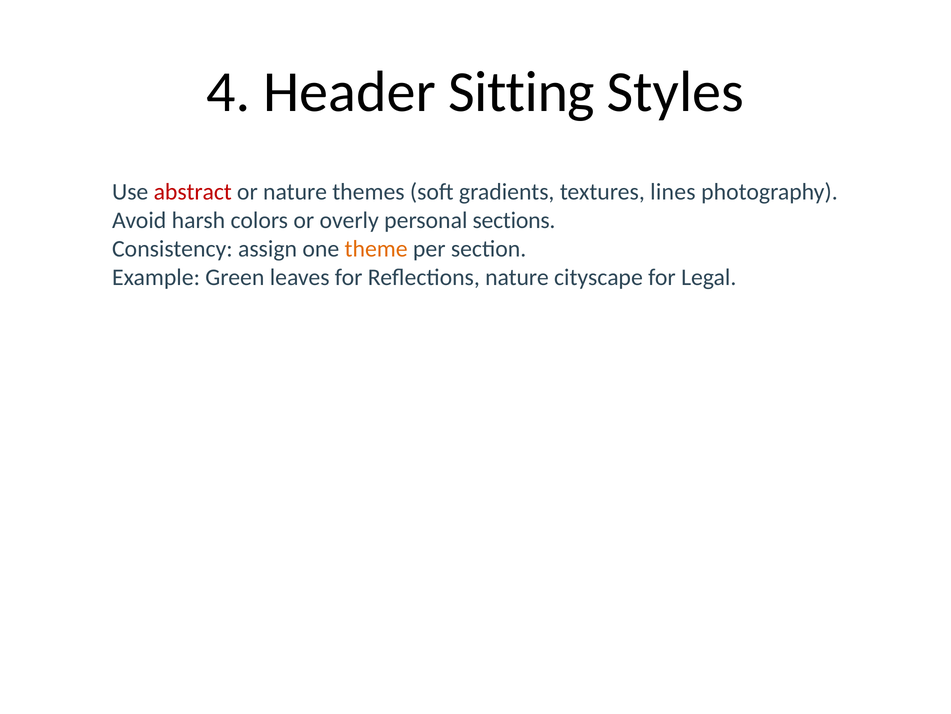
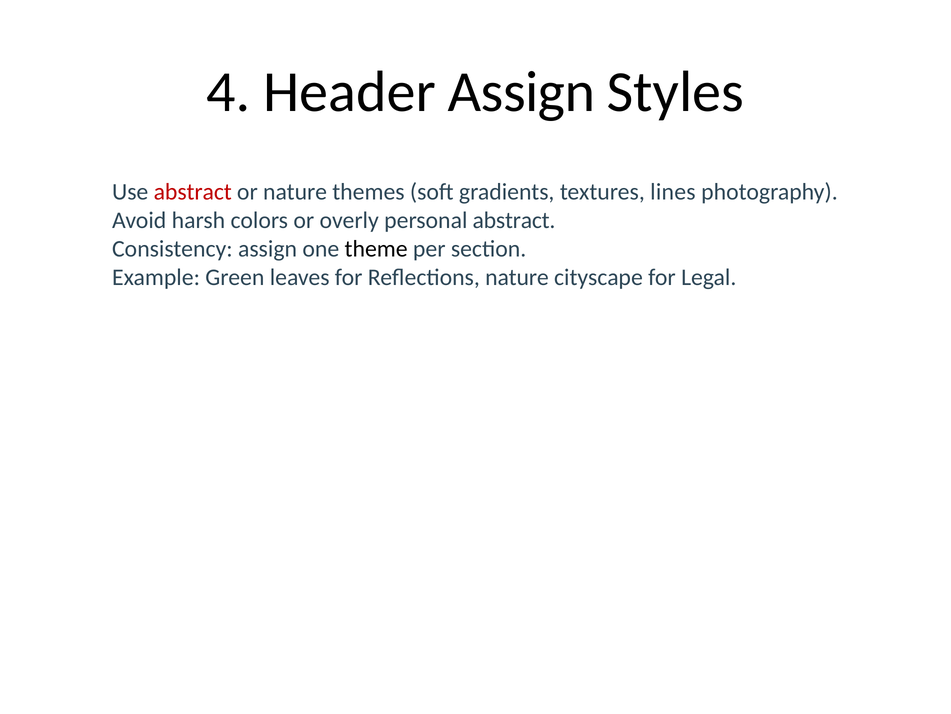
Header Sitting: Sitting -> Assign
personal sections: sections -> abstract
theme colour: orange -> black
